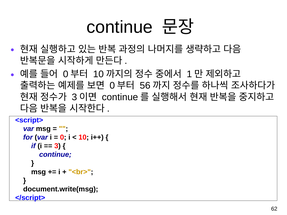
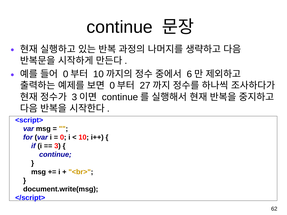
1: 1 -> 6
56: 56 -> 27
